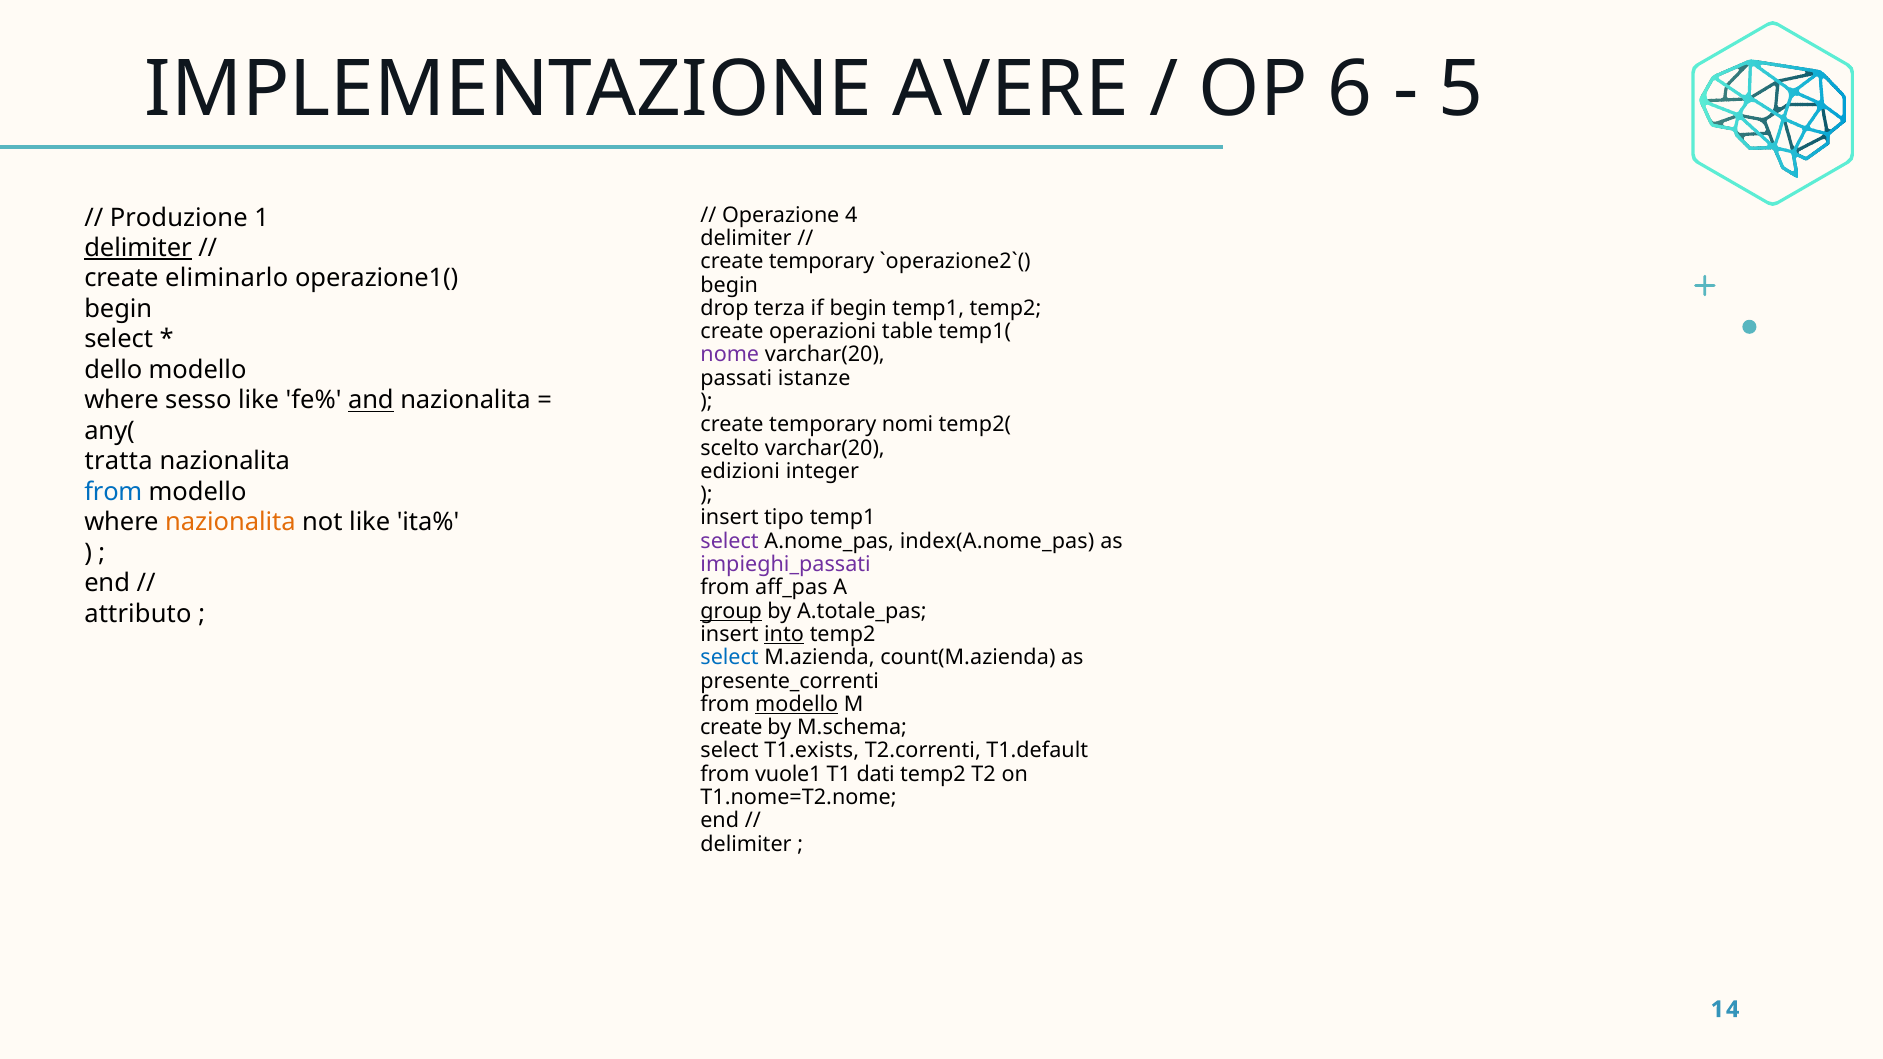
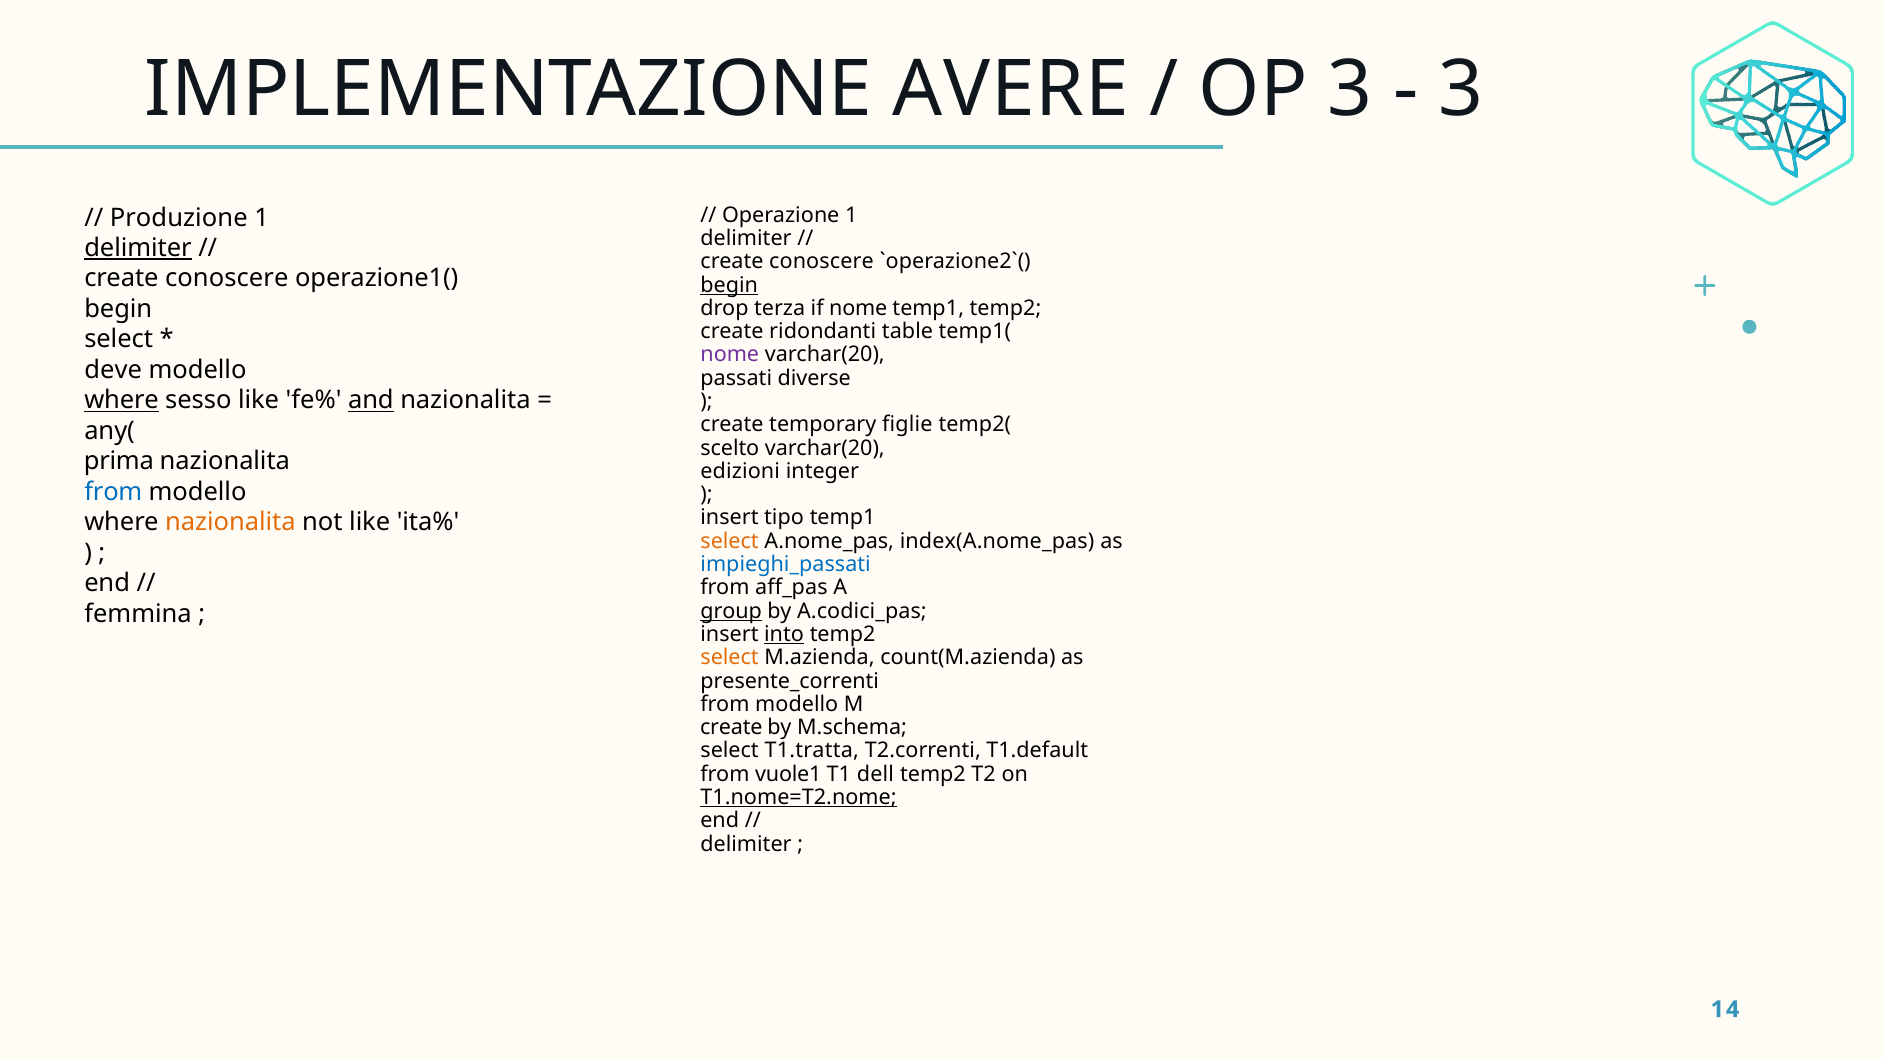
OP 6: 6 -> 3
5 at (1461, 90): 5 -> 3
Operazione 4: 4 -> 1
temporary at (822, 262): temporary -> conoscere
eliminarlo at (227, 279): eliminarlo -> conoscere
begin at (729, 285) underline: none -> present
if begin: begin -> nome
operazioni: operazioni -> ridondanti
dello: dello -> deve
istanze: istanze -> diverse
where at (122, 400) underline: none -> present
nomi: nomi -> figlie
tratta: tratta -> prima
select at (730, 541) colour: purple -> orange
impieghi_passati colour: purple -> blue
A.totale_pas: A.totale_pas -> A.codici_pas
attributo: attributo -> femmina
select at (730, 658) colour: blue -> orange
modello at (797, 704) underline: present -> none
T1.exists: T1.exists -> T1.tratta
dati: dati -> dell
T1.nome=T2.nome underline: none -> present
